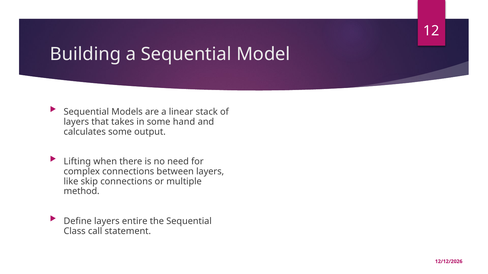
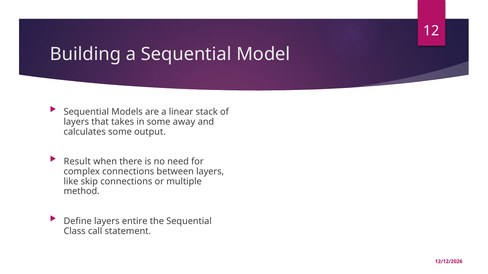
hand: hand -> away
Lifting: Lifting -> Result
